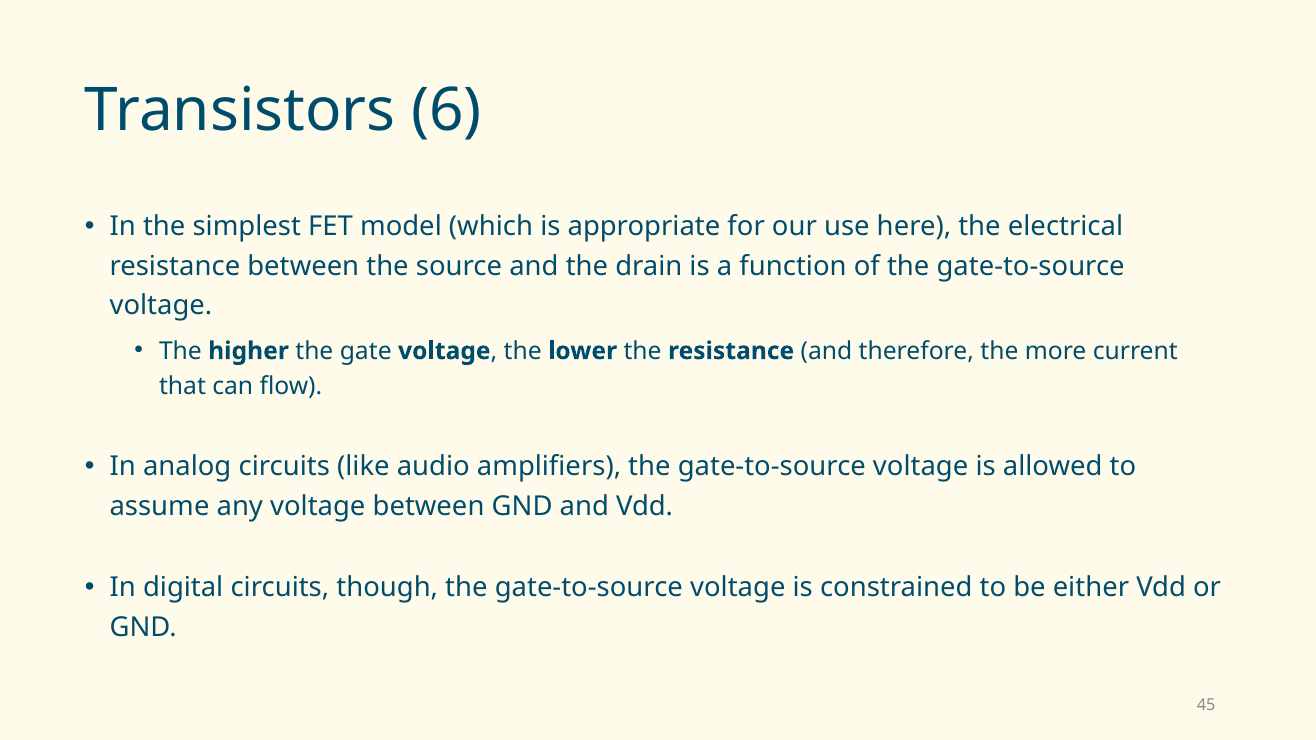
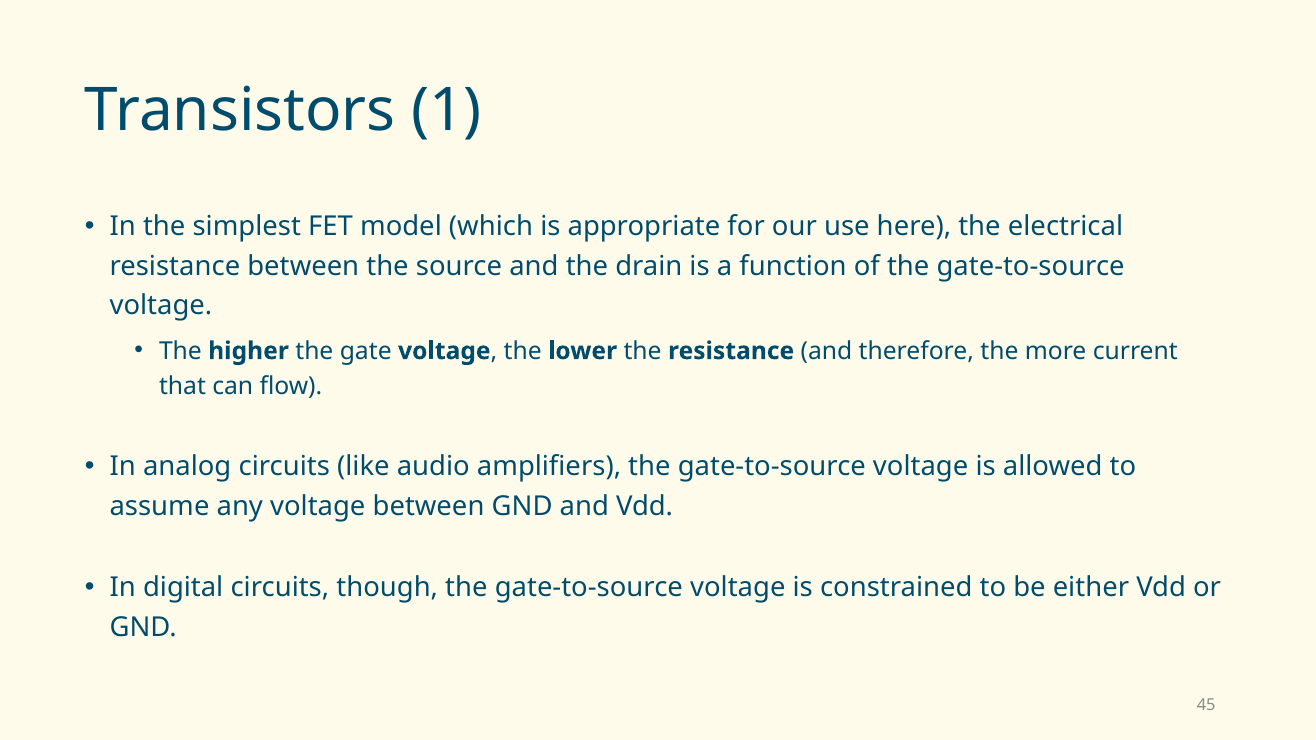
6: 6 -> 1
